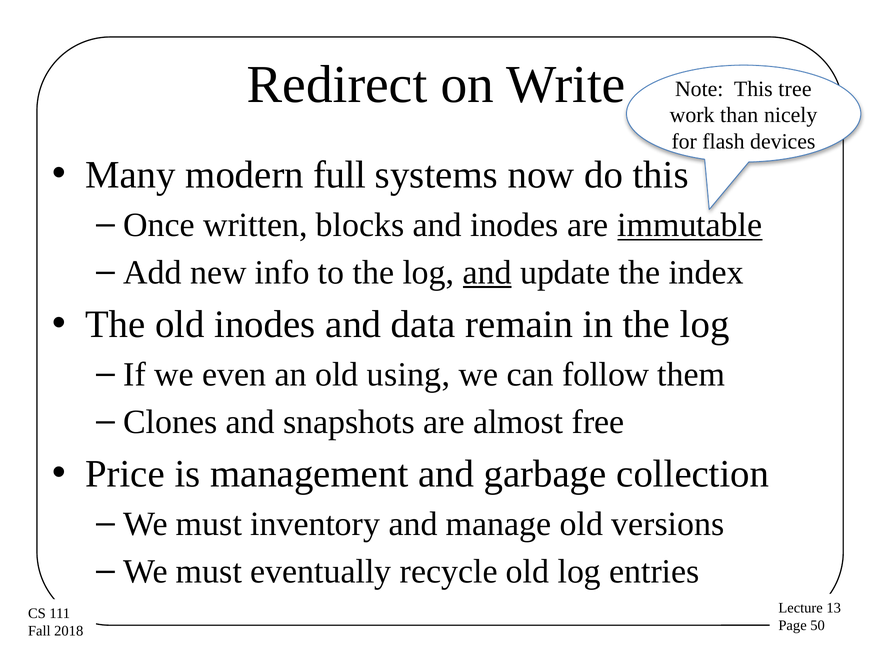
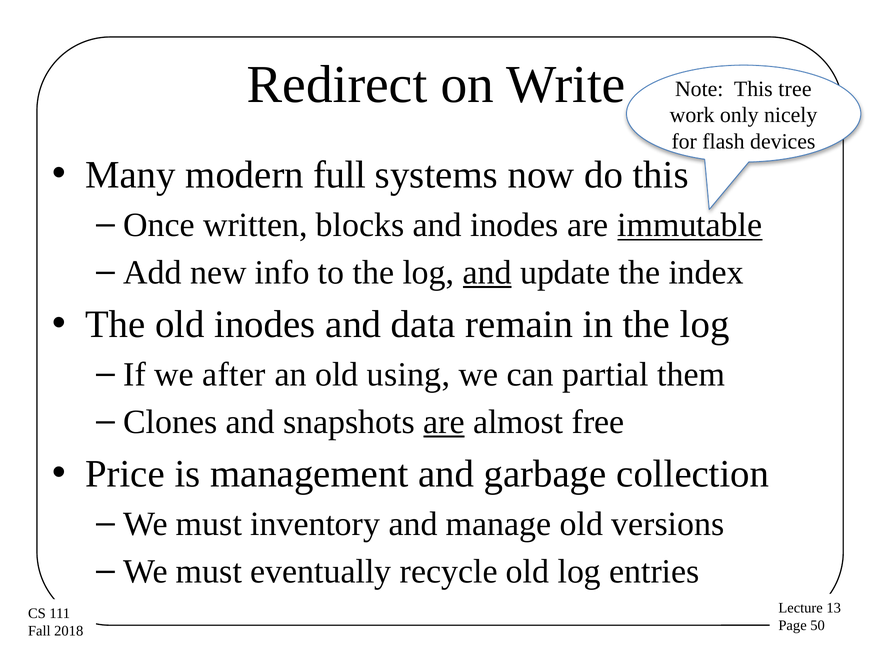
than: than -> only
even: even -> after
follow: follow -> partial
are at (444, 422) underline: none -> present
